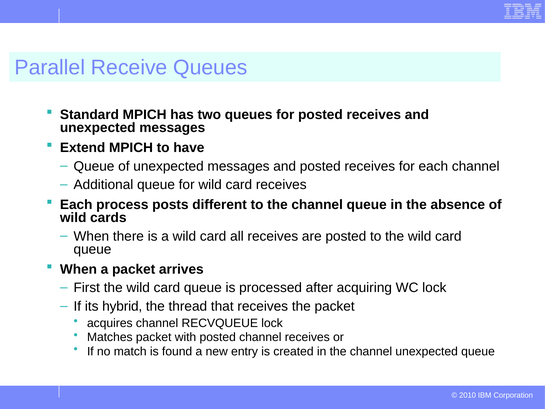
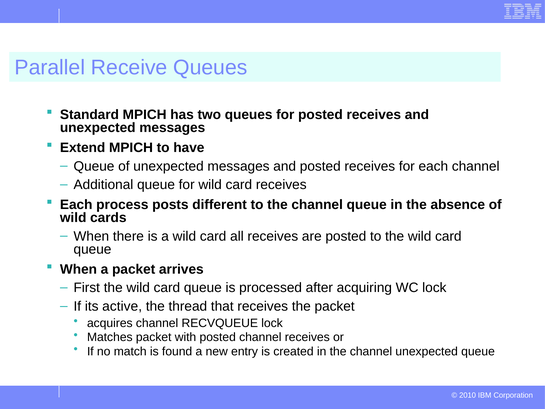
hybrid: hybrid -> active
